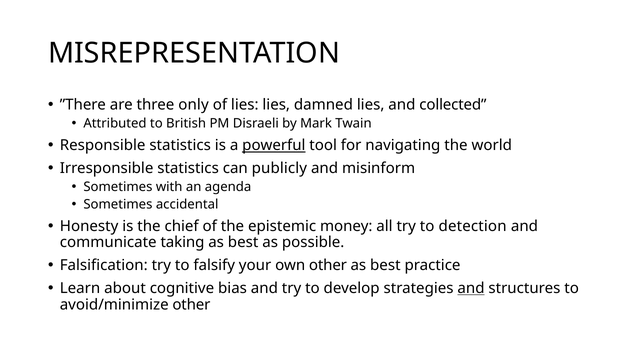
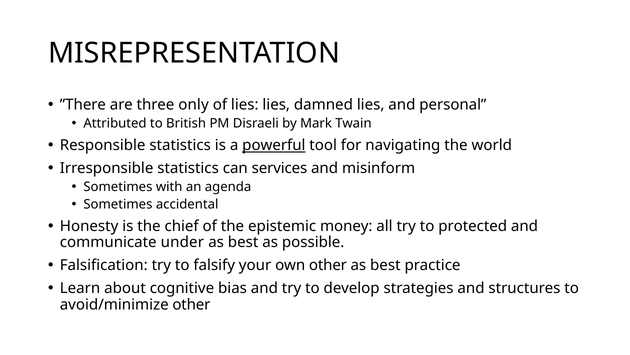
collected: collected -> personal
publicly: publicly -> services
detection: detection -> protected
taking: taking -> under
and at (471, 288) underline: present -> none
